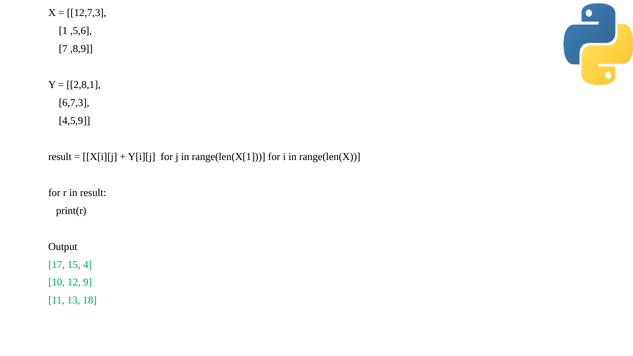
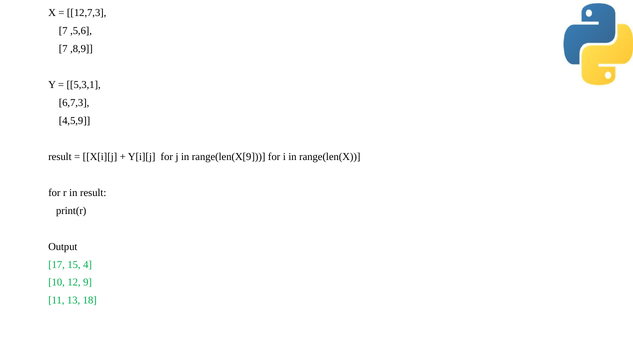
1 at (63, 31): 1 -> 7
2,8,1: 2,8,1 -> 5,3,1
range(len(X[1: range(len(X[1 -> range(len(X[9
